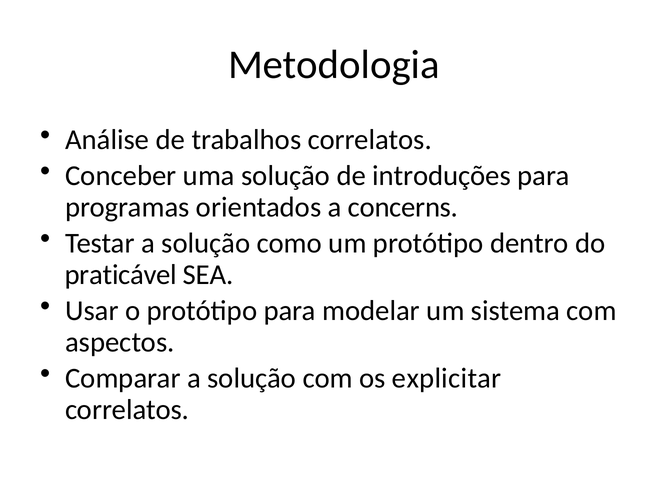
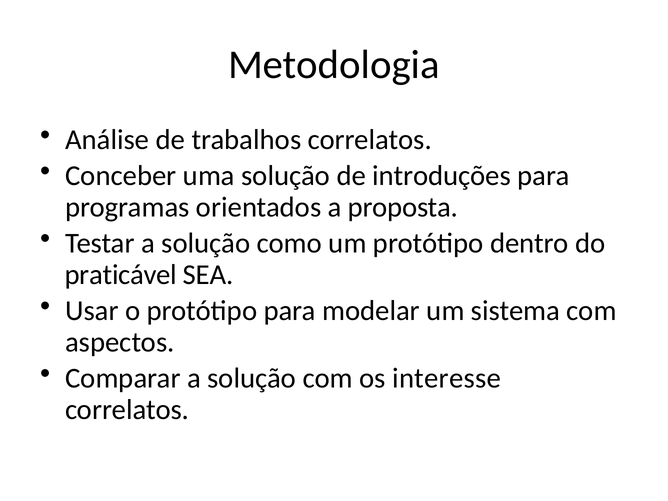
concerns: concerns -> proposta
explicitar: explicitar -> interesse
